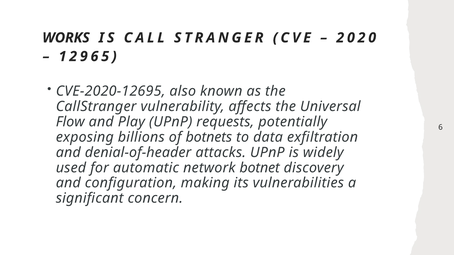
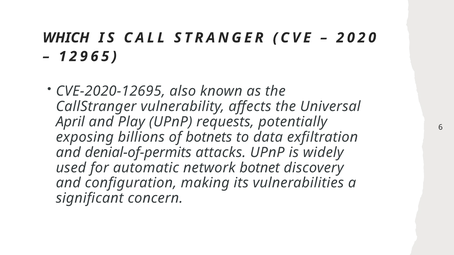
WORKS: WORKS -> WHICH
Flow: Flow -> April
denial-of-header: denial-of-header -> denial-of-permits
